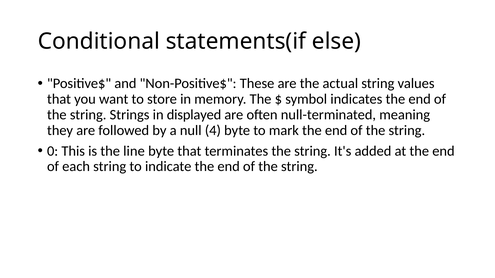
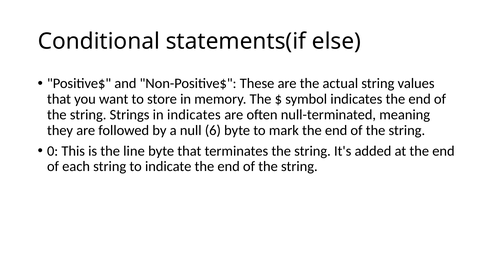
in displayed: displayed -> indicates
4: 4 -> 6
